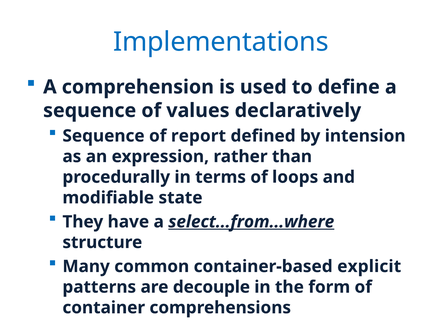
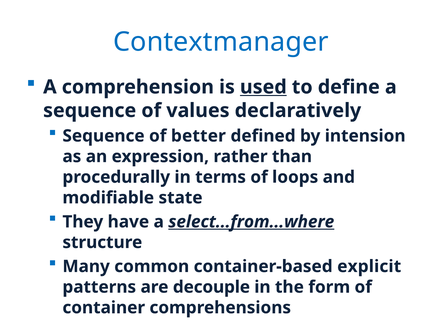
Implementations: Implementations -> Contextmanager
used underline: none -> present
report: report -> better
